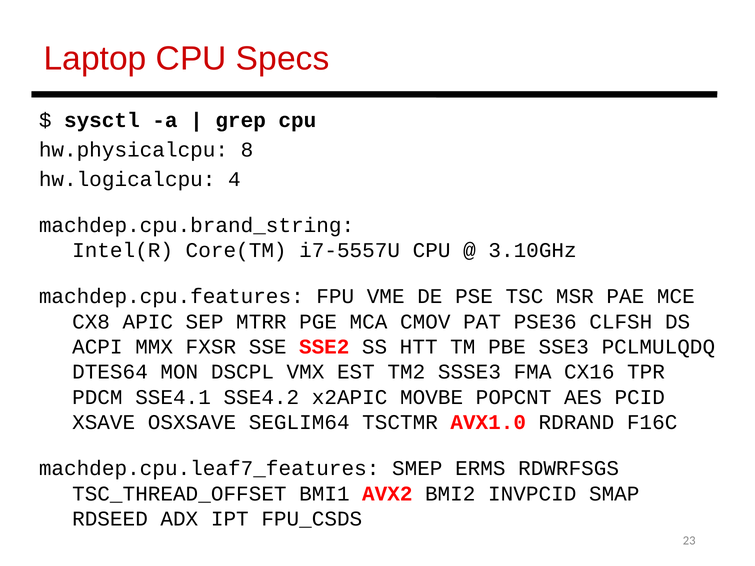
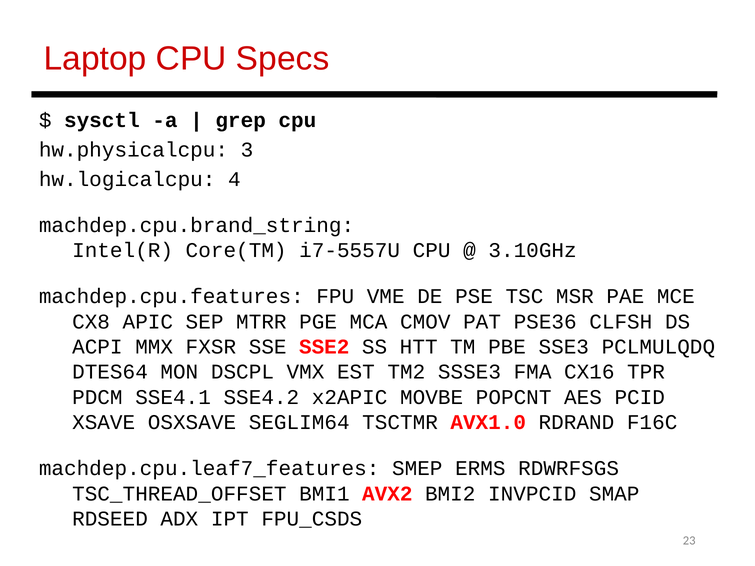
8: 8 -> 3
